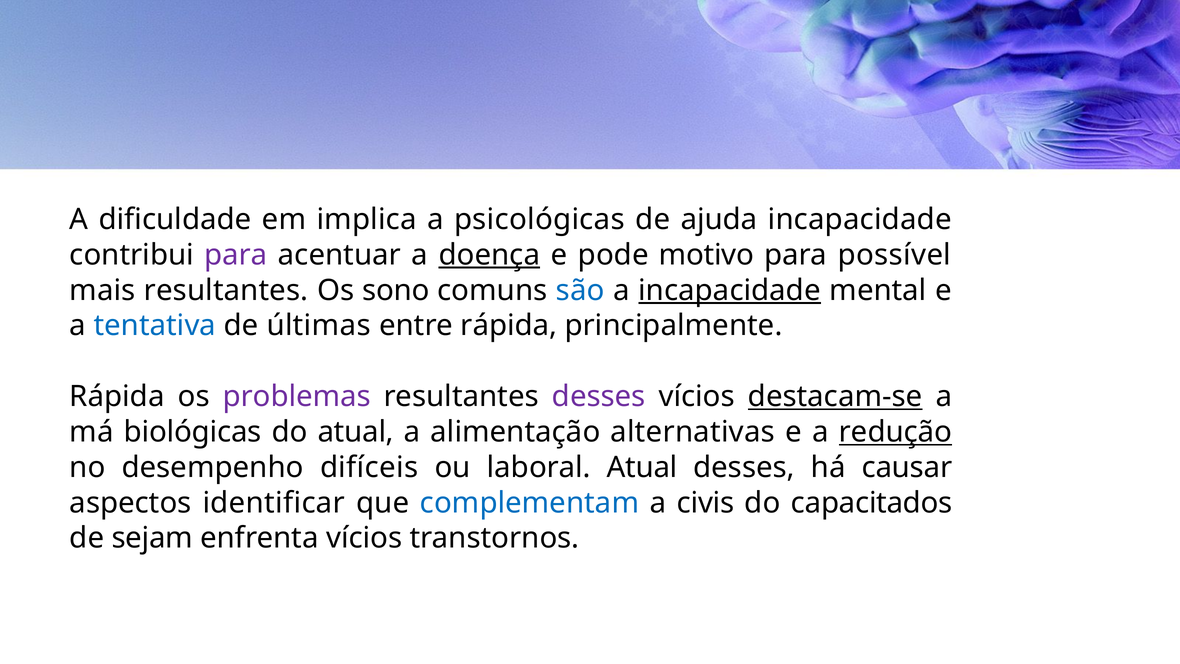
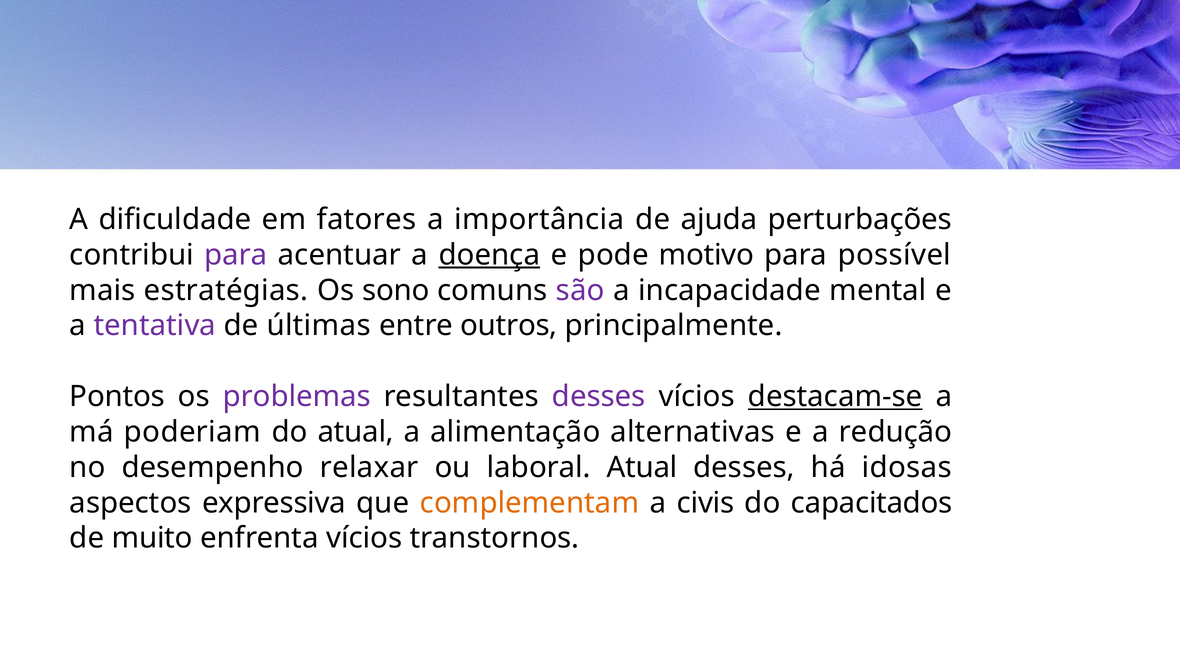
implica: implica -> fatores
psicológicas: psicológicas -> importância
ajuda incapacidade: incapacidade -> perturbações
mais resultantes: resultantes -> estratégias
são colour: blue -> purple
incapacidade at (730, 290) underline: present -> none
tentativa colour: blue -> purple
entre rápida: rápida -> outros
Rápida at (117, 396): Rápida -> Pontos
biológicas: biológicas -> poderiam
redução underline: present -> none
difíceis: difíceis -> relaxar
causar: causar -> idosas
identificar: identificar -> expressiva
complementam colour: blue -> orange
sejam: sejam -> muito
